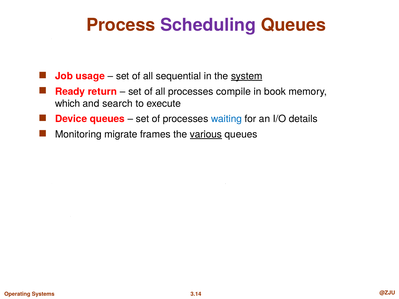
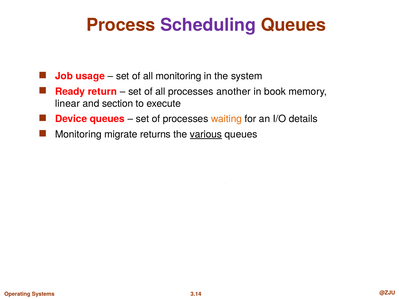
all sequential: sequential -> monitoring
system underline: present -> none
compile: compile -> another
which: which -> linear
search: search -> section
waiting colour: blue -> orange
frames: frames -> returns
